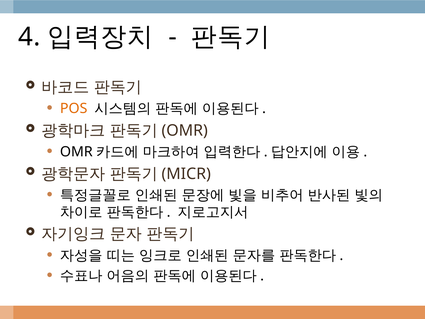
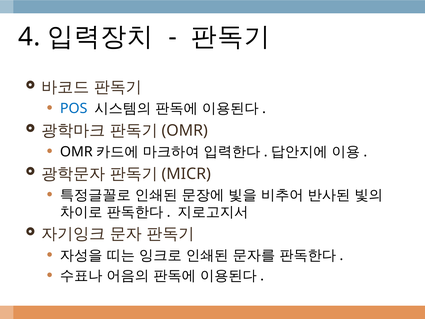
POS colour: orange -> blue
